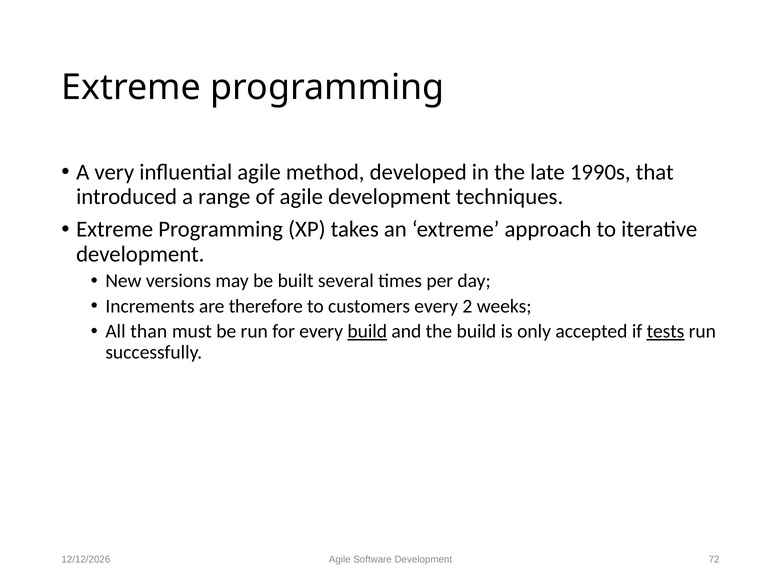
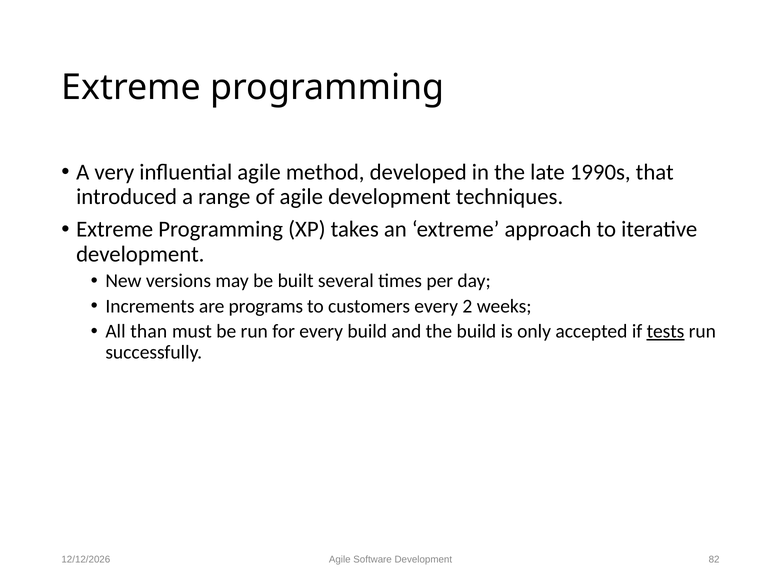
therefore: therefore -> programs
build at (367, 331) underline: present -> none
72: 72 -> 82
